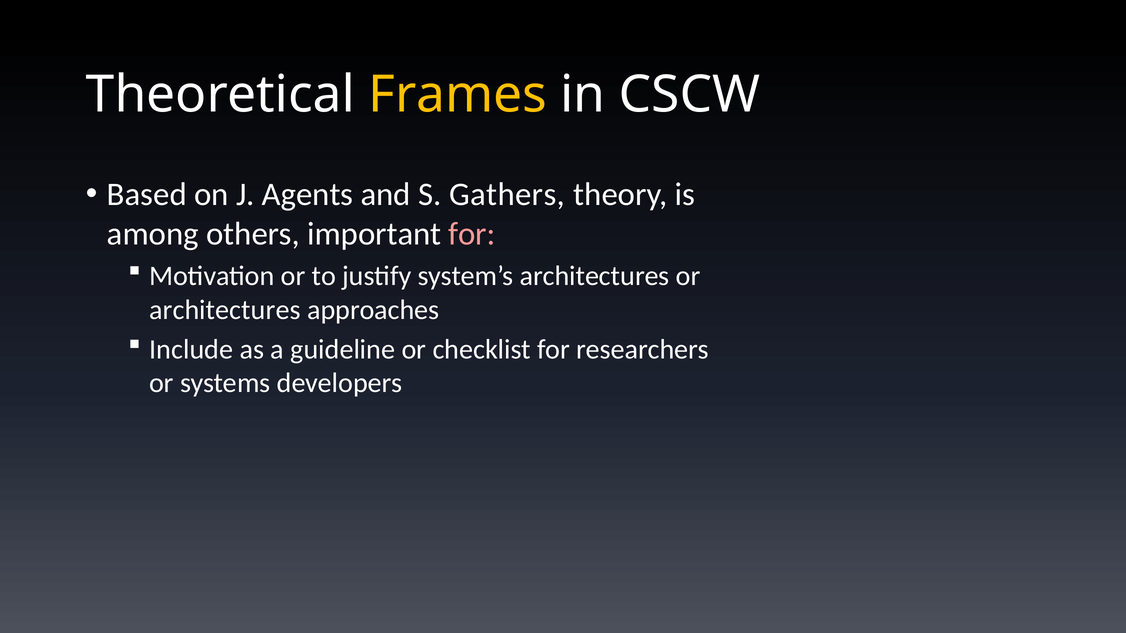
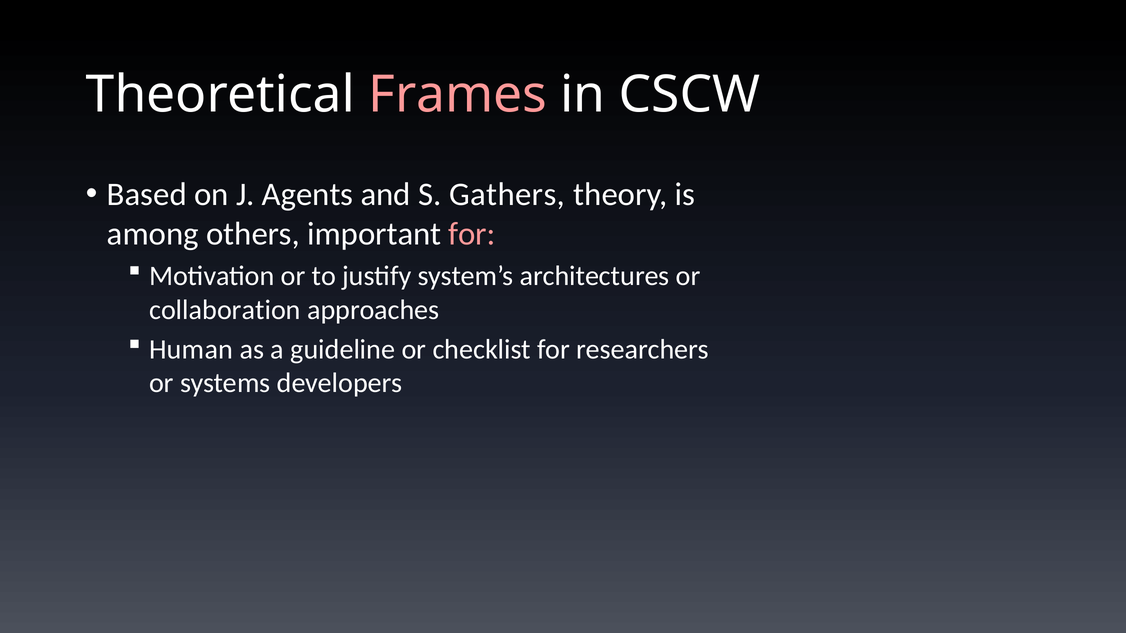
Frames colour: yellow -> pink
architectures at (225, 310): architectures -> collaboration
Include: Include -> Human
